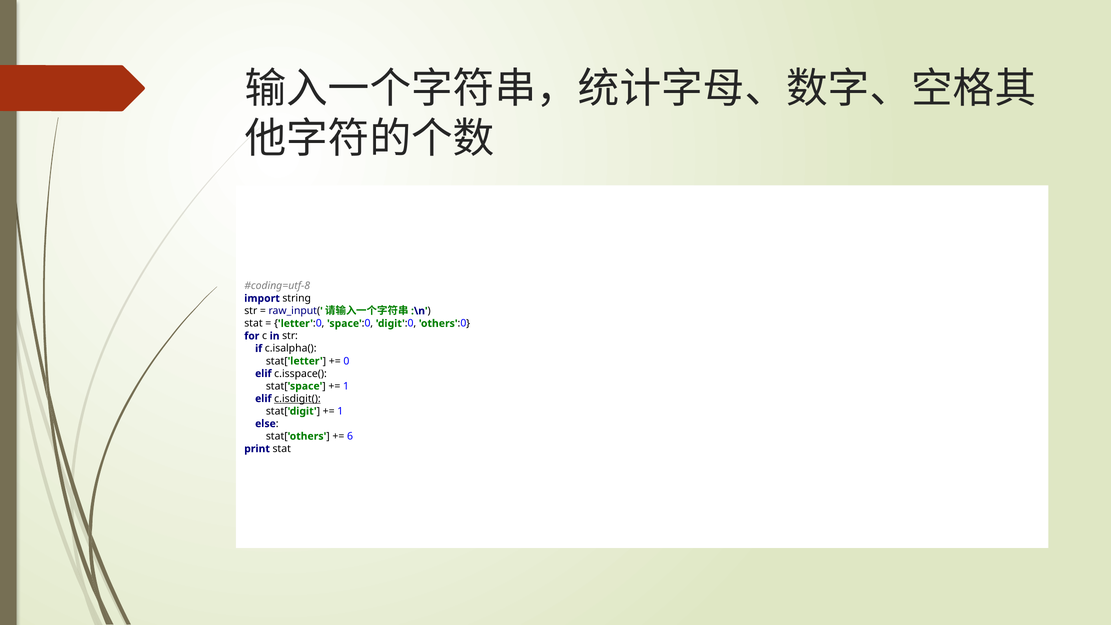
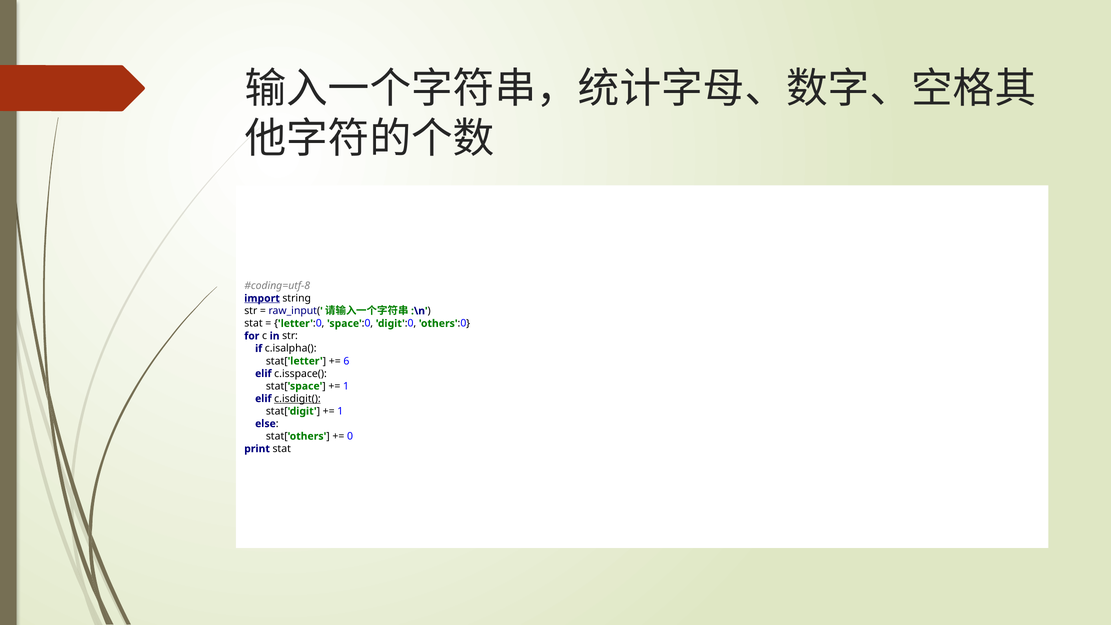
import underline: none -> present
0: 0 -> 6
6: 6 -> 0
